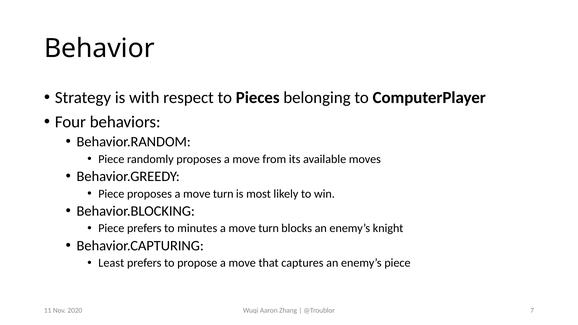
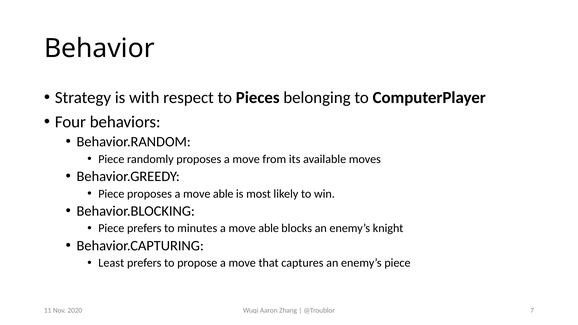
proposes a move turn: turn -> able
turn at (269, 228): turn -> able
